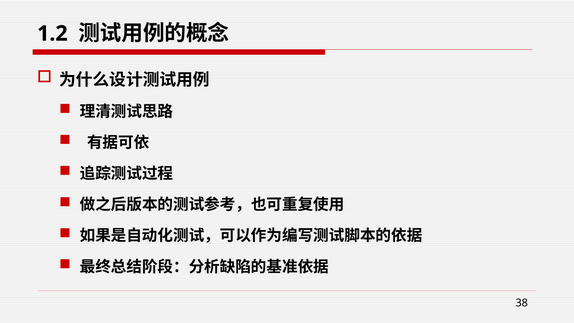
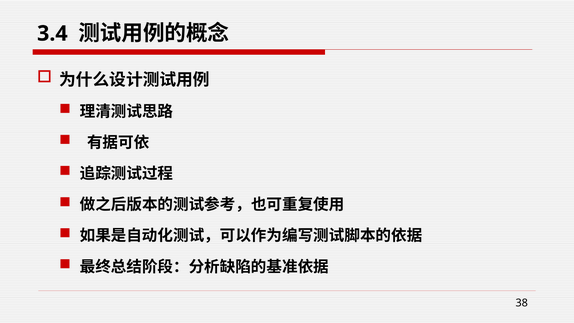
1.2: 1.2 -> 3.4
